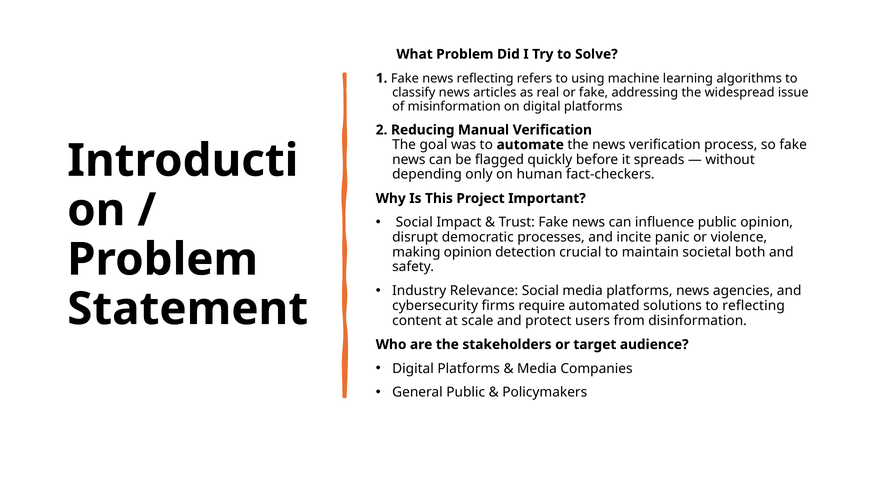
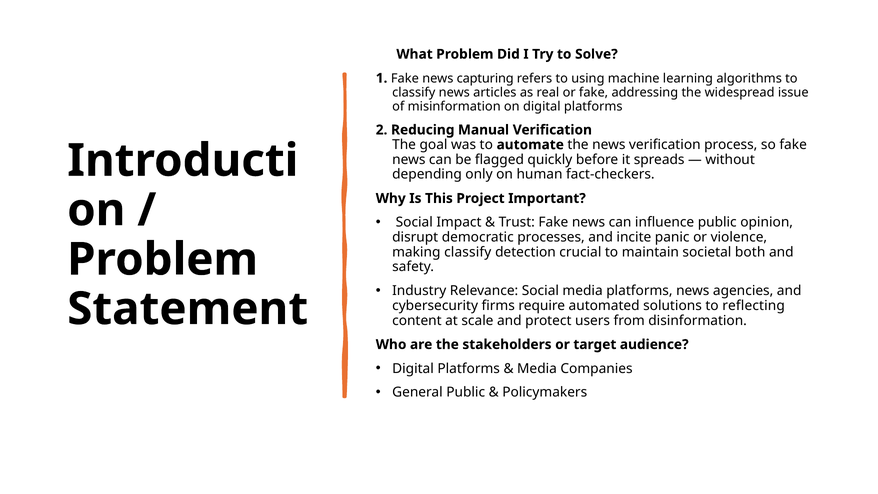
news reflecting: reflecting -> capturing
making opinion: opinion -> classify
